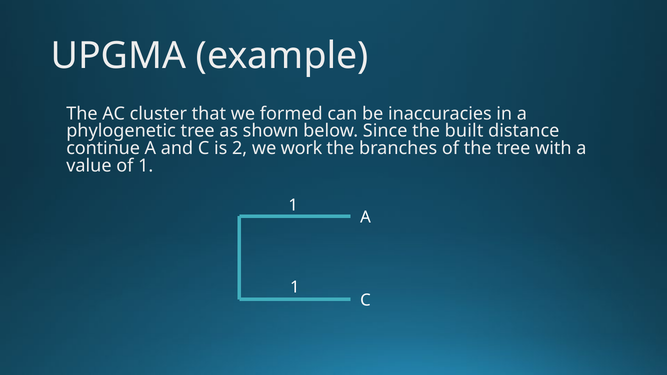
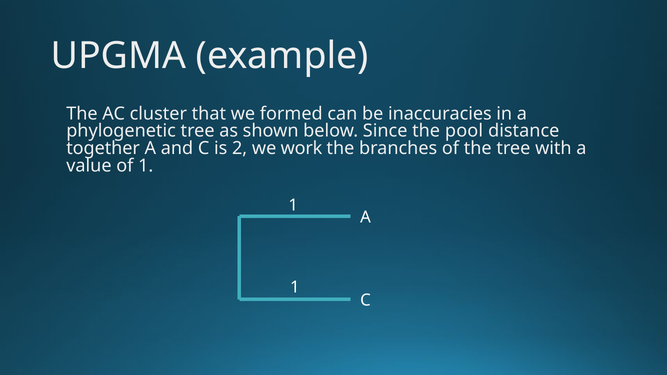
built: built -> pool
continue: continue -> together
